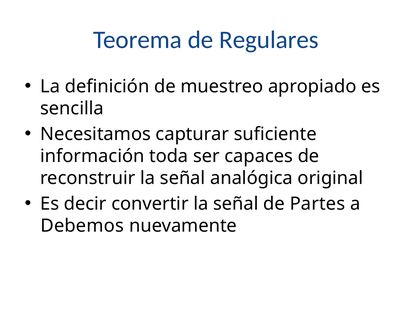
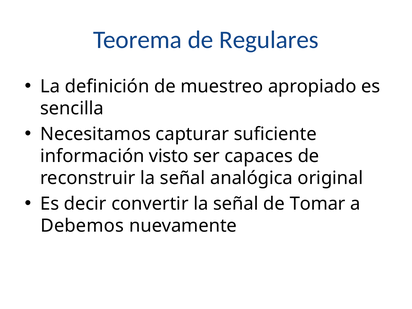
toda: toda -> visto
Partes: Partes -> Tomar
